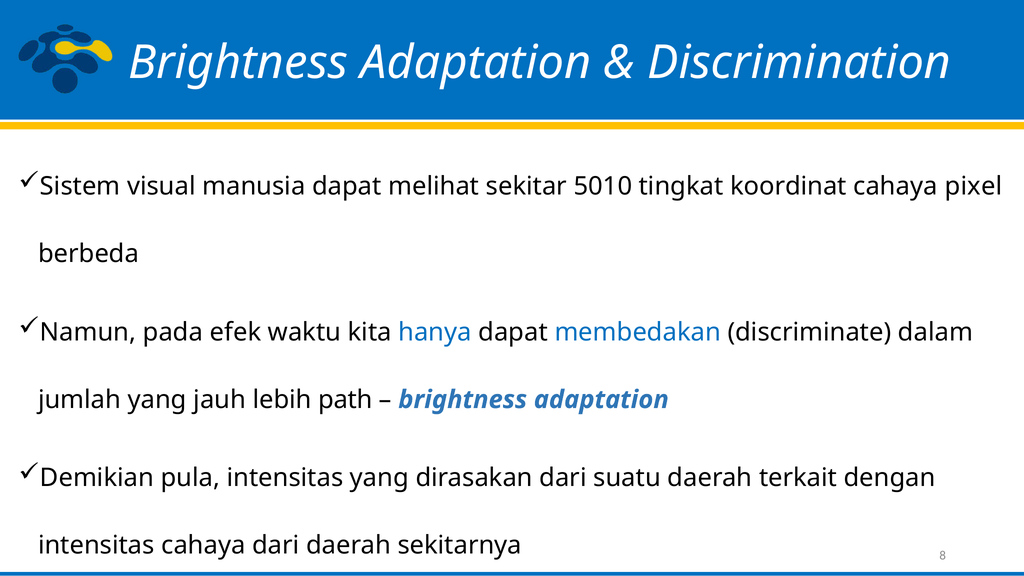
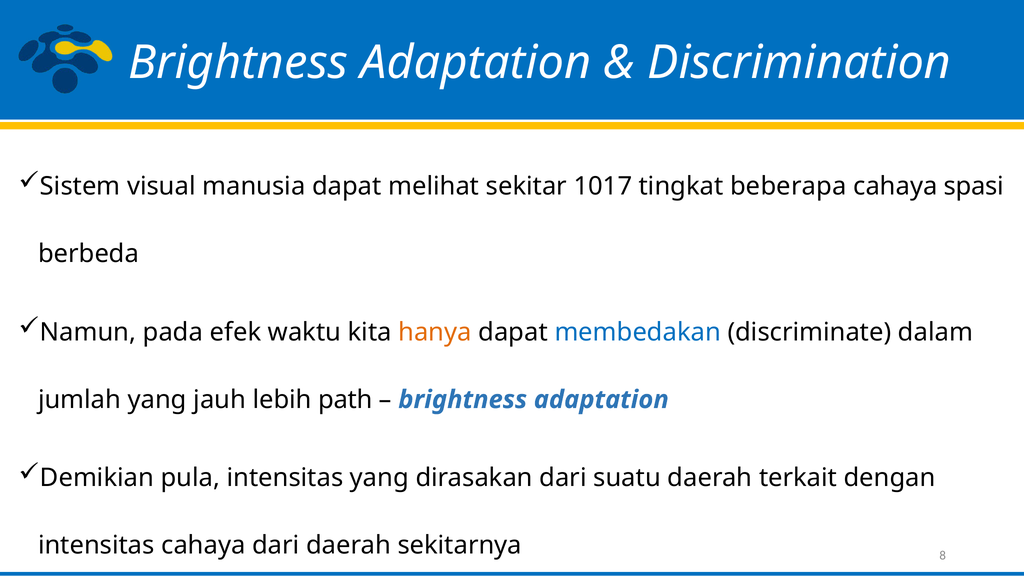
5010: 5010 -> 1017
koordinat: koordinat -> beberapa
pixel: pixel -> spasi
hanya colour: blue -> orange
